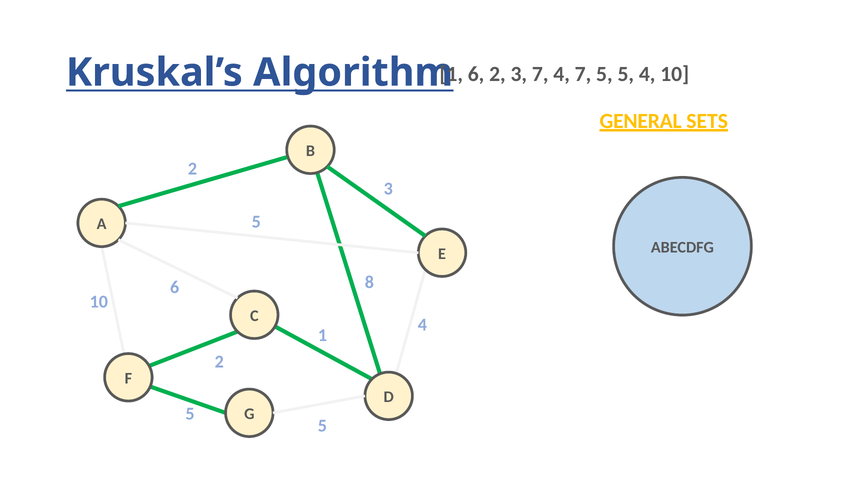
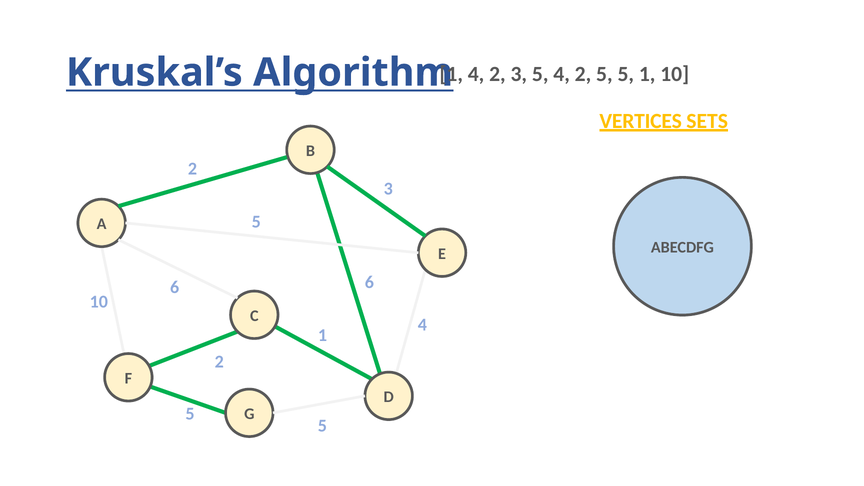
6 at (476, 74): 6 -> 4
3 7: 7 -> 5
7 at (583, 74): 7 -> 2
5 4: 4 -> 1
GENERAL: GENERAL -> VERTICES
6 8: 8 -> 6
